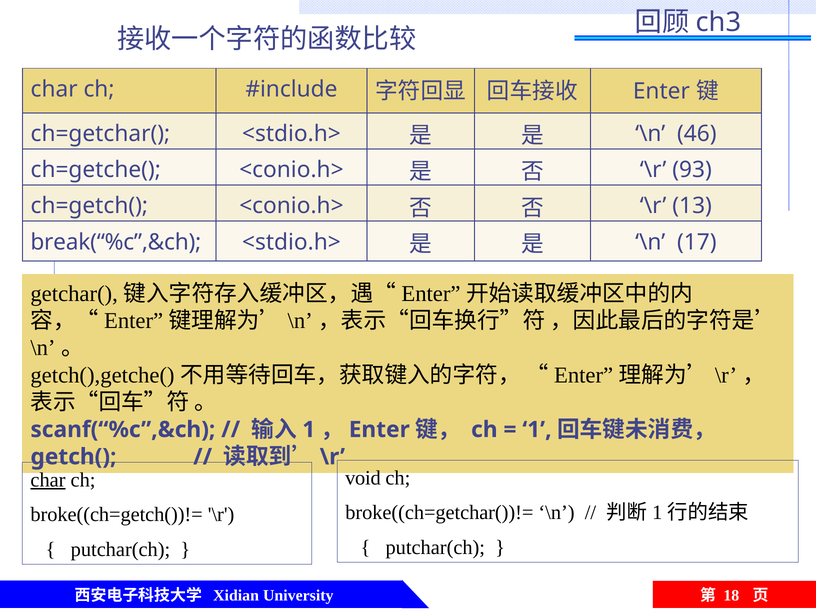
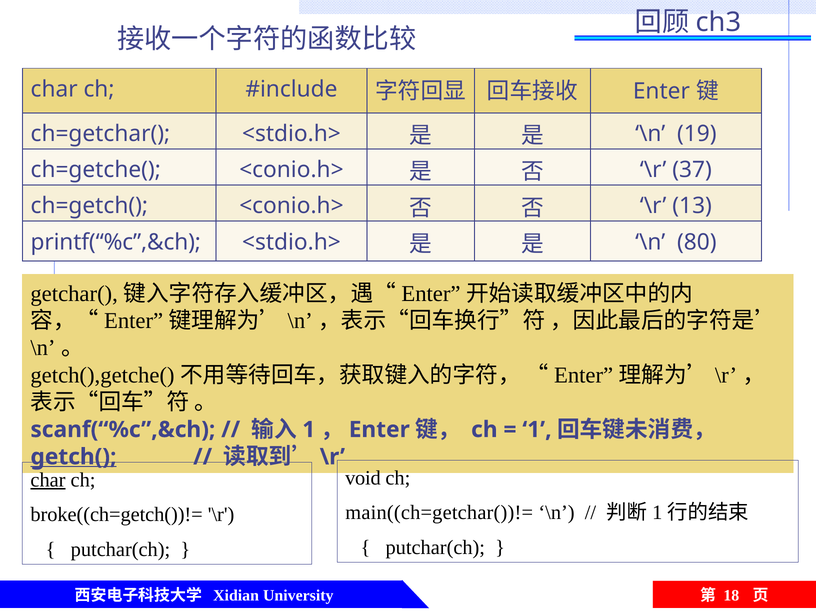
46: 46 -> 19
93: 93 -> 37
break(“%c”,&ch: break(“%c”,&ch -> printf(“%c”,&ch
17: 17 -> 80
getch( underline: none -> present
broke((ch=getchar())!=: broke((ch=getchar())!= -> main((ch=getchar())!=
